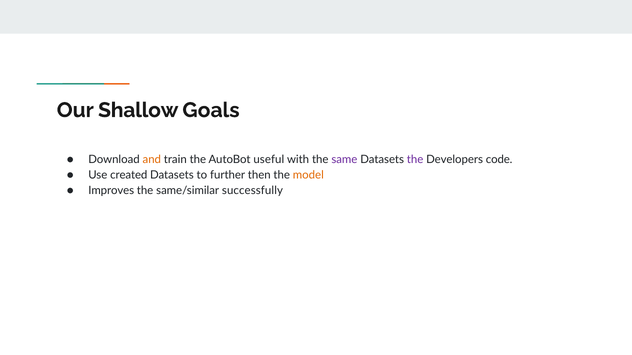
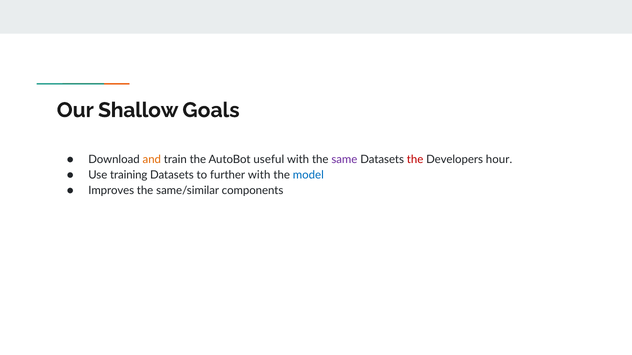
the at (415, 160) colour: purple -> red
code: code -> hour
created: created -> training
further then: then -> with
model colour: orange -> blue
successfully: successfully -> components
